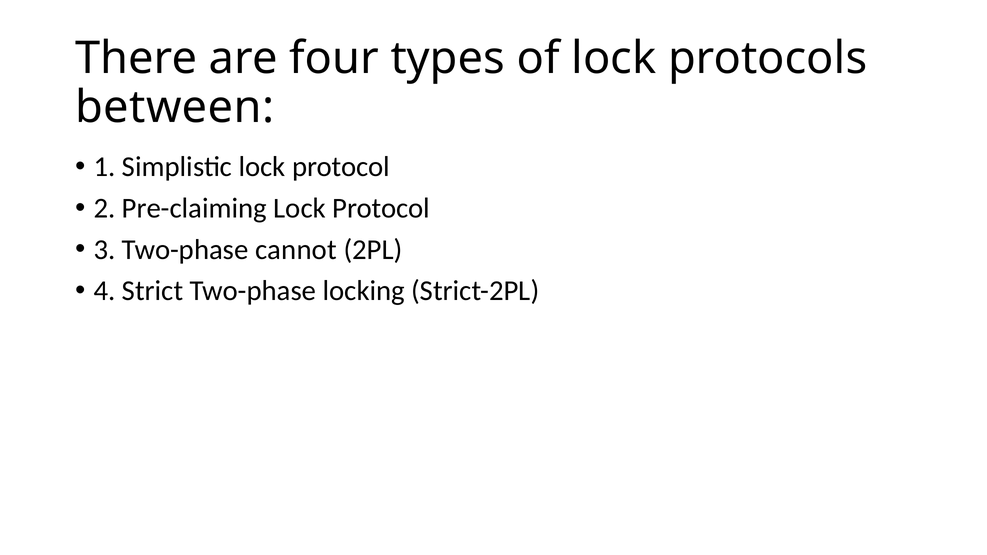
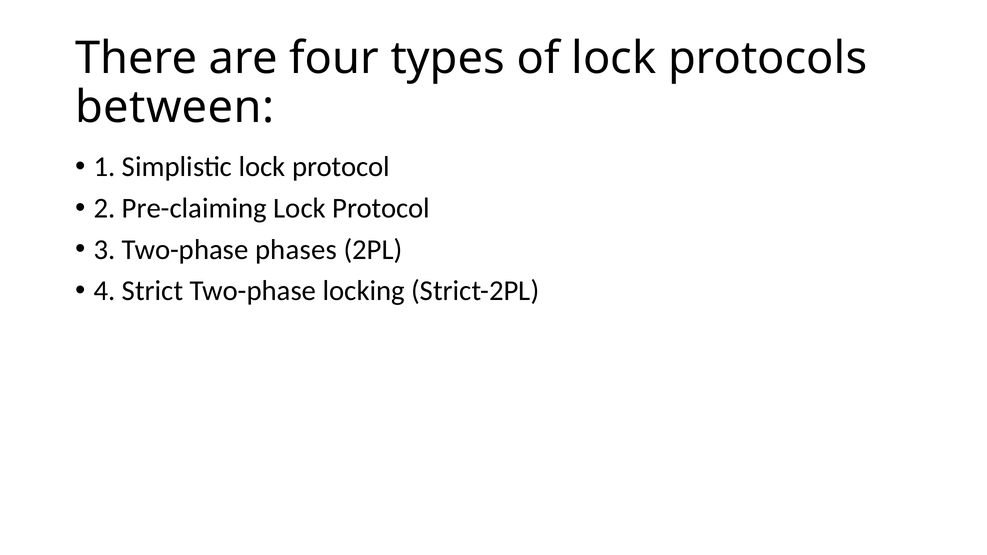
cannot: cannot -> phases
